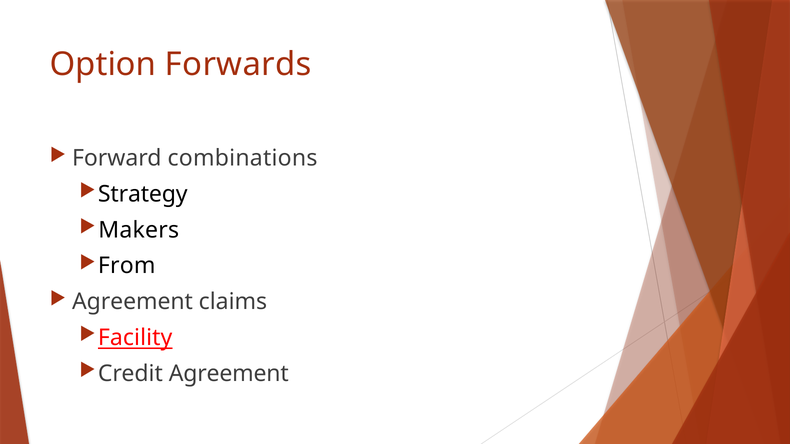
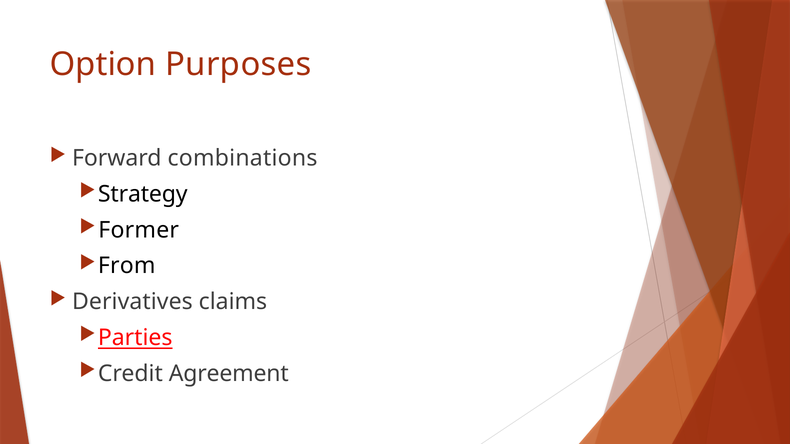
Forwards: Forwards -> Purposes
Makers: Makers -> Former
Agreement at (132, 302): Agreement -> Derivatives
Facility: Facility -> Parties
